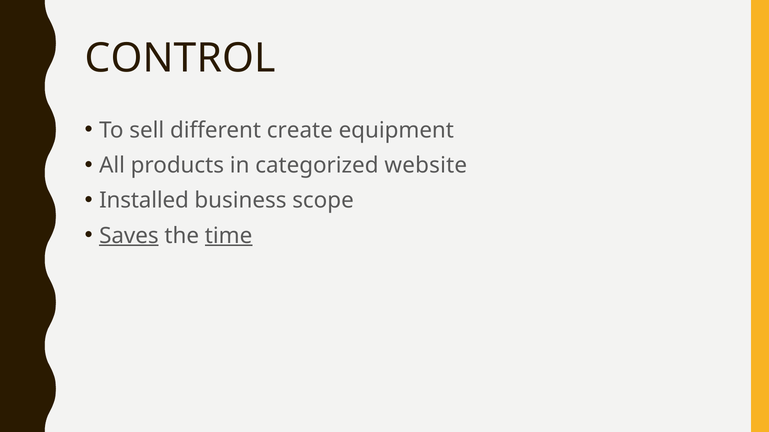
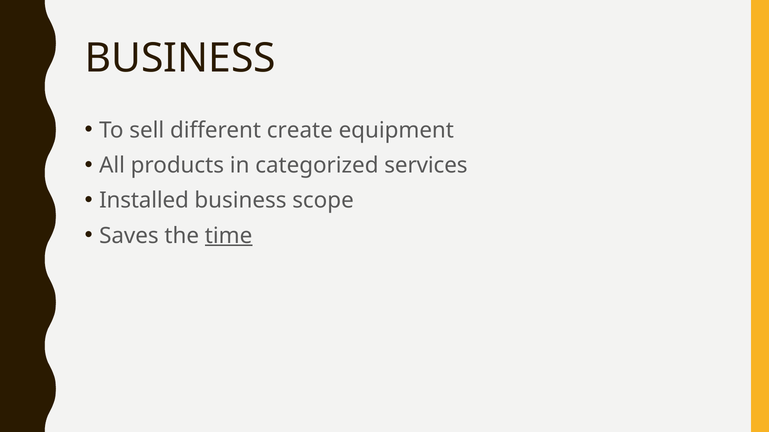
CONTROL at (180, 58): CONTROL -> BUSINESS
website: website -> services
Saves underline: present -> none
